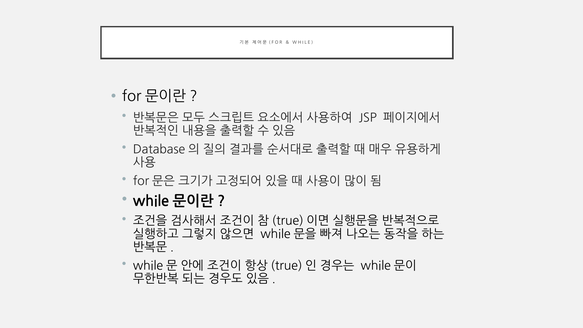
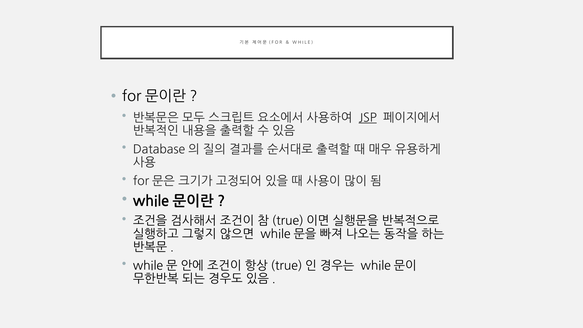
JSP underline: none -> present
